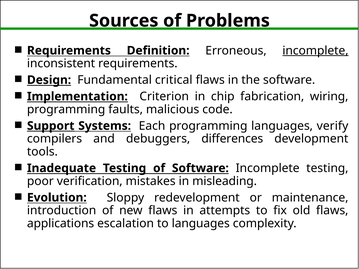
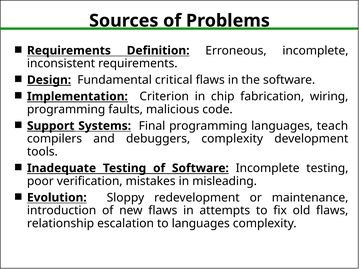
incomplete at (315, 51) underline: present -> none
Each: Each -> Final
verify: verify -> teach
debuggers differences: differences -> complexity
applications: applications -> relationship
